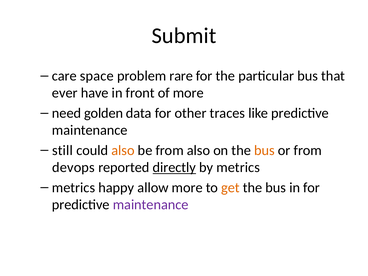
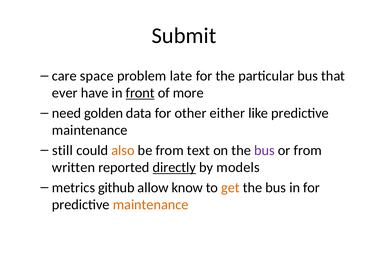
rare: rare -> late
front underline: none -> present
traces: traces -> either
from also: also -> text
bus at (264, 150) colour: orange -> purple
devops: devops -> written
by metrics: metrics -> models
happy: happy -> github
allow more: more -> know
maintenance at (151, 205) colour: purple -> orange
